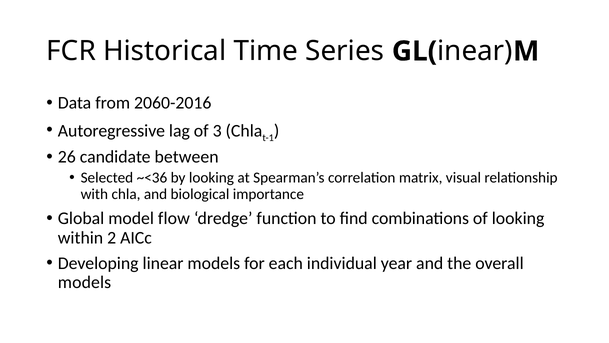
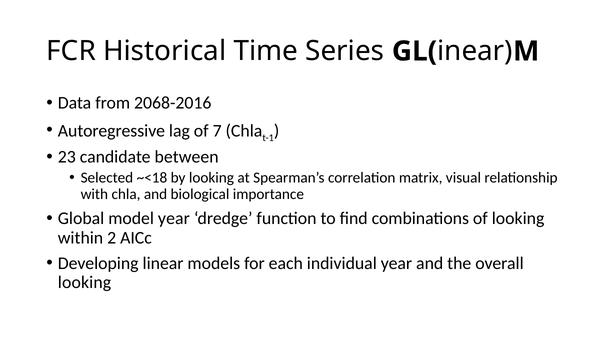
2060-2016: 2060-2016 -> 2068-2016
3: 3 -> 7
26: 26 -> 23
~<36: ~<36 -> ~<18
model flow: flow -> year
models at (85, 282): models -> looking
